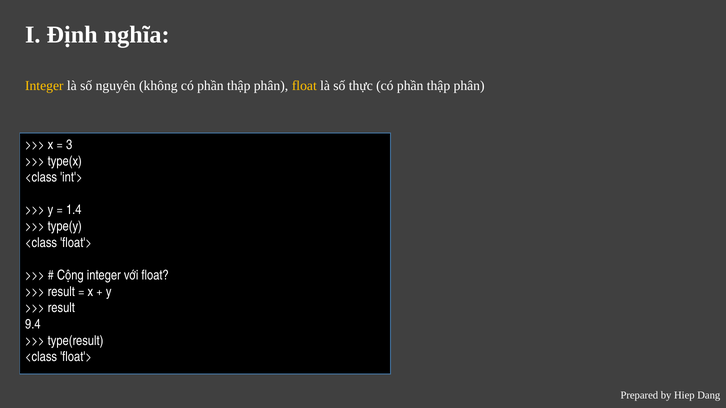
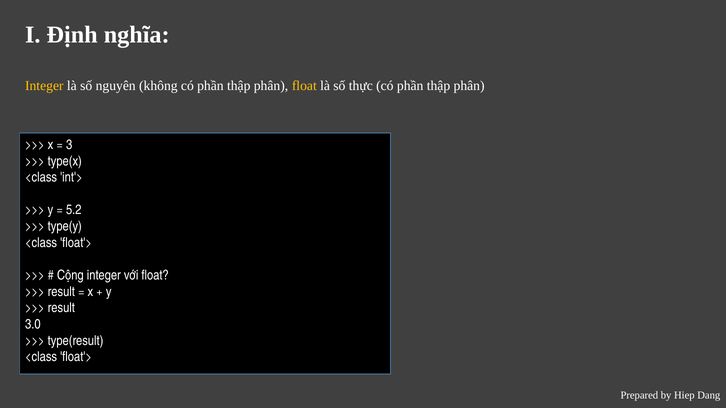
1.4: 1.4 -> 5.2
9.4: 9.4 -> 3.0
